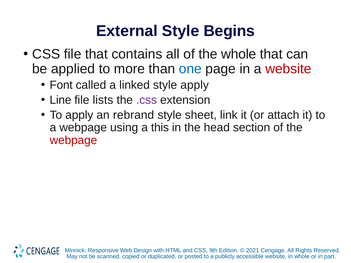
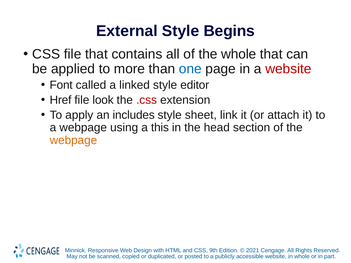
style apply: apply -> editor
Line: Line -> Href
lists: lists -> look
.css colour: purple -> red
rebrand: rebrand -> includes
webpage at (73, 140) colour: red -> orange
